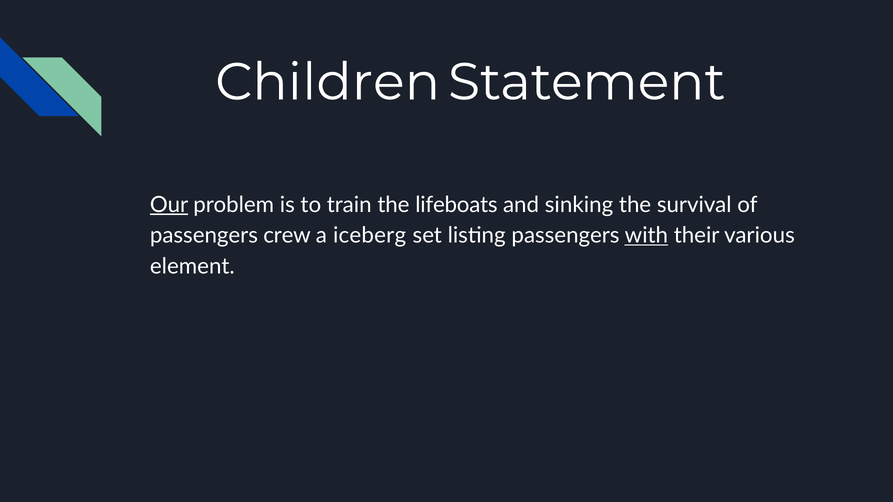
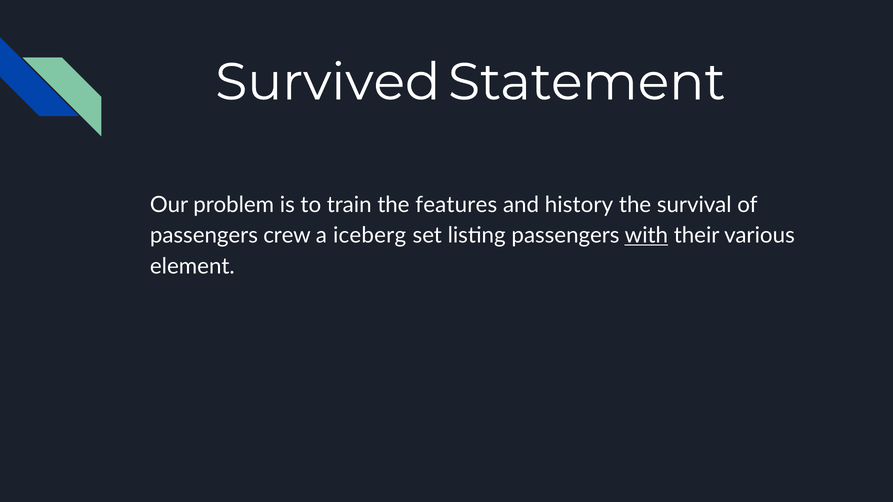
Children: Children -> Survived
Our underline: present -> none
lifeboats: lifeboats -> features
sinking: sinking -> history
